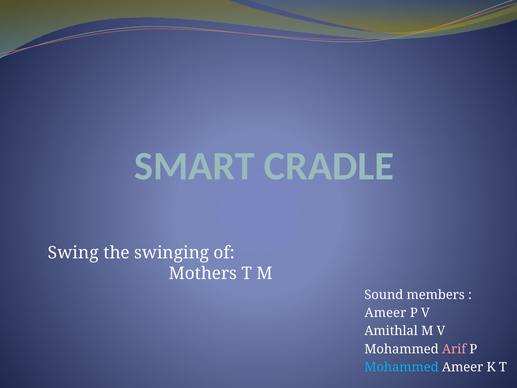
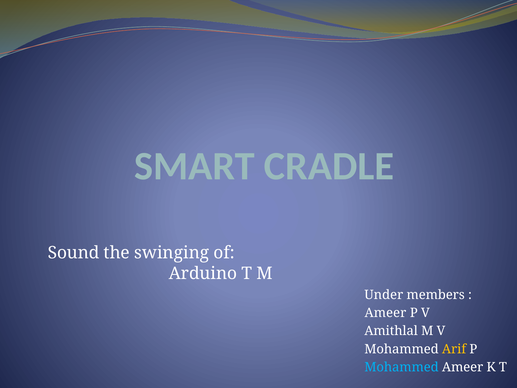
Swing: Swing -> Sound
Mothers: Mothers -> Arduino
Sound: Sound -> Under
Arif colour: pink -> yellow
